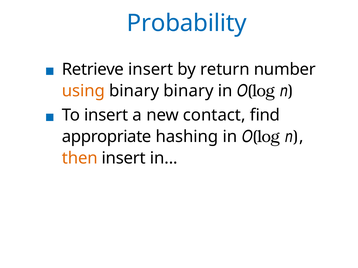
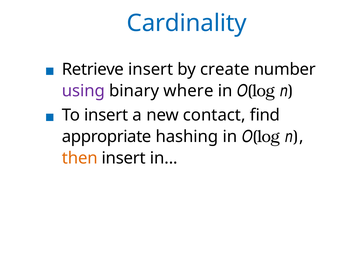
Probability: Probability -> Cardinality
return: return -> create
using colour: orange -> purple
binary binary: binary -> where
